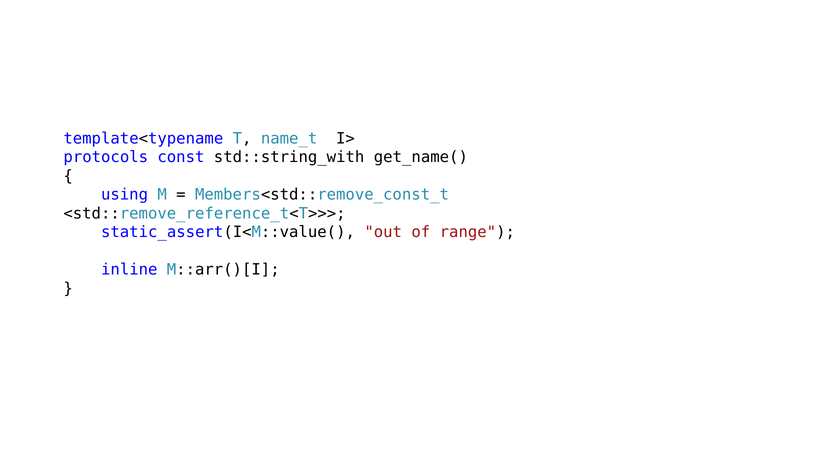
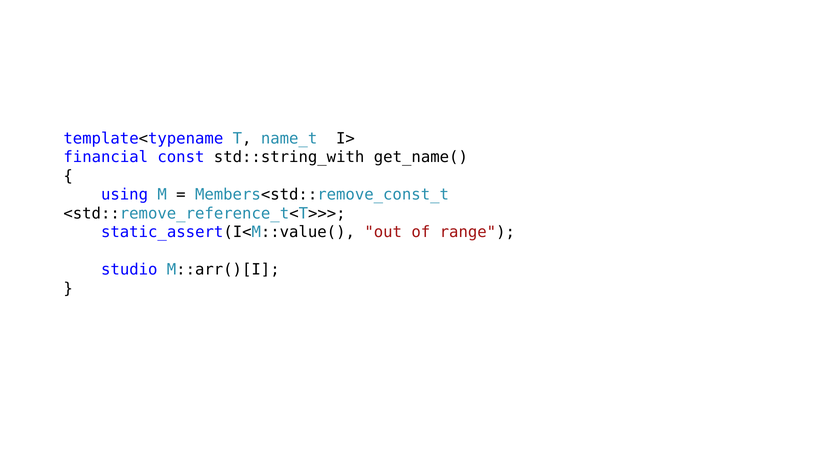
protocols: protocols -> financial
inline: inline -> studio
